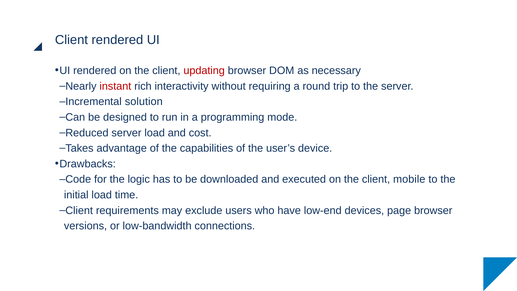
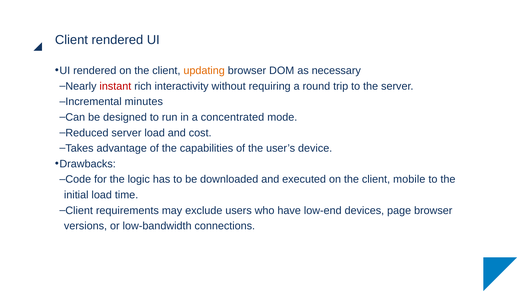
updating colour: red -> orange
solution: solution -> minutes
programming: programming -> concentrated
